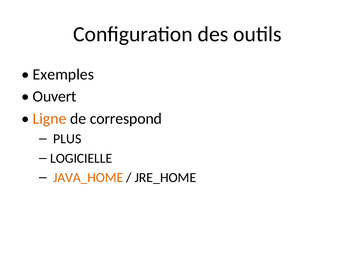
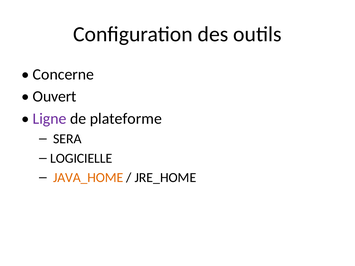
Exemples: Exemples -> Concerne
Ligne colour: orange -> purple
correspond: correspond -> plateforme
PLUS: PLUS -> SERA
